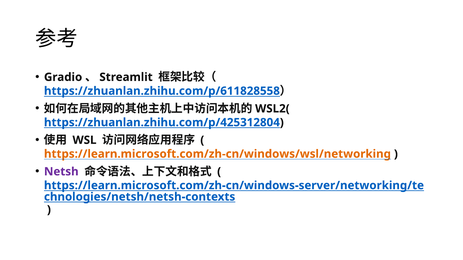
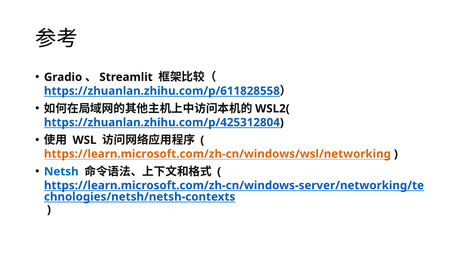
Netsh colour: purple -> blue
